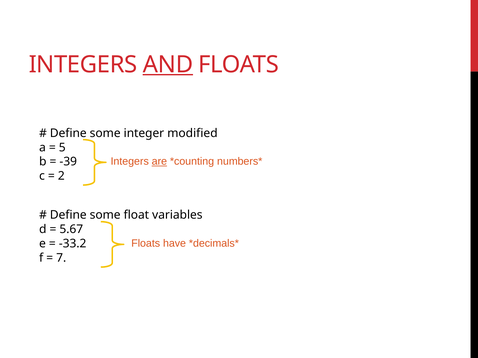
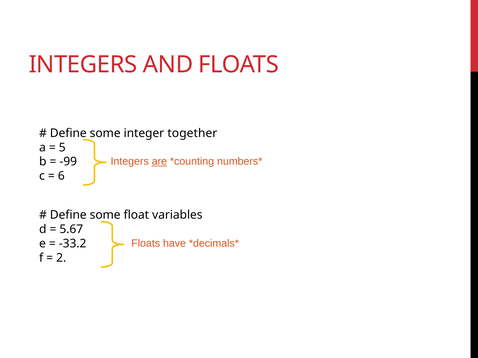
AND underline: present -> none
modified: modified -> together
-39: -39 -> -99
2: 2 -> 6
7: 7 -> 2
